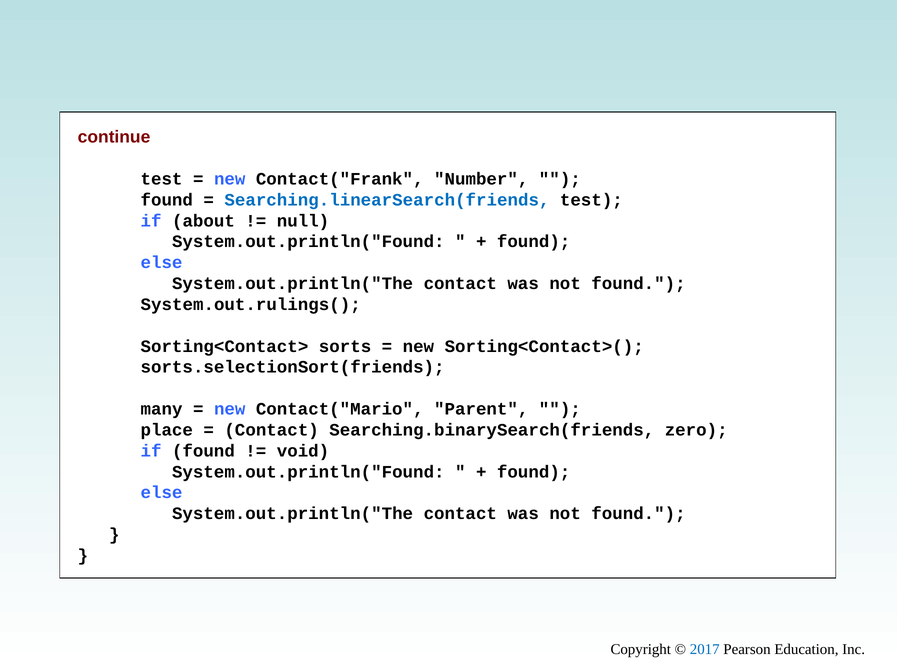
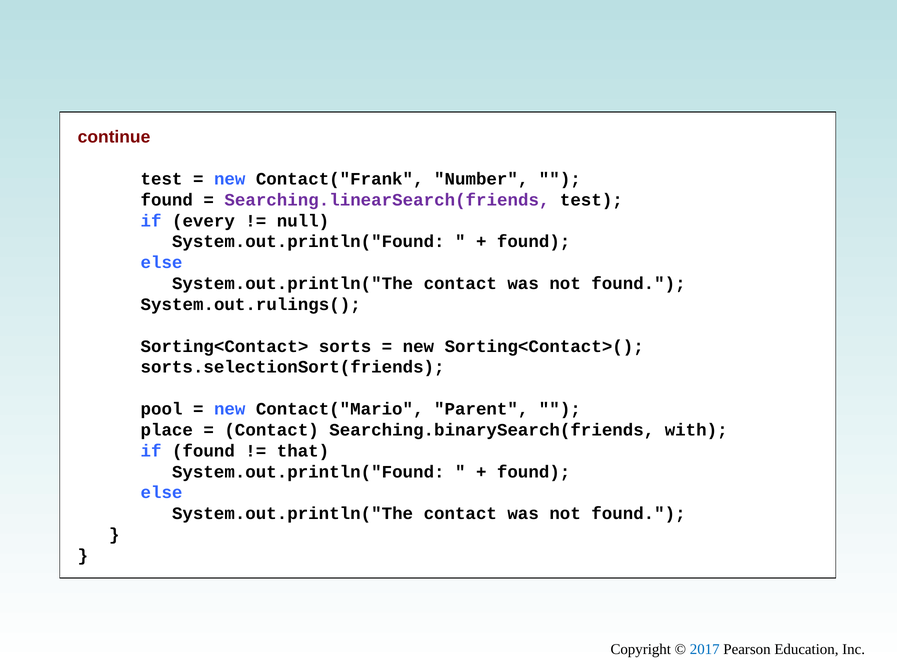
Searching.linearSearch(friends colour: blue -> purple
about: about -> every
many: many -> pool
zero: zero -> with
void: void -> that
